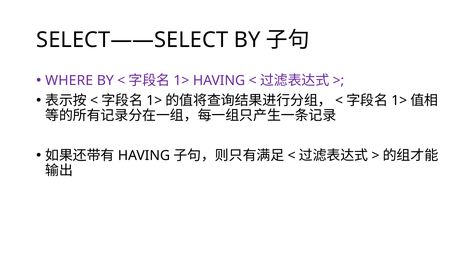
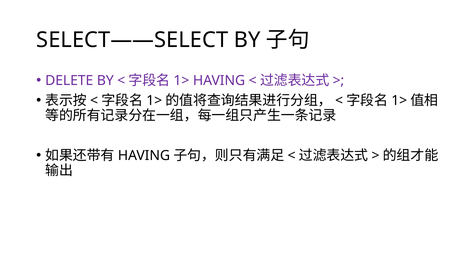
WHERE: WHERE -> DELETE
